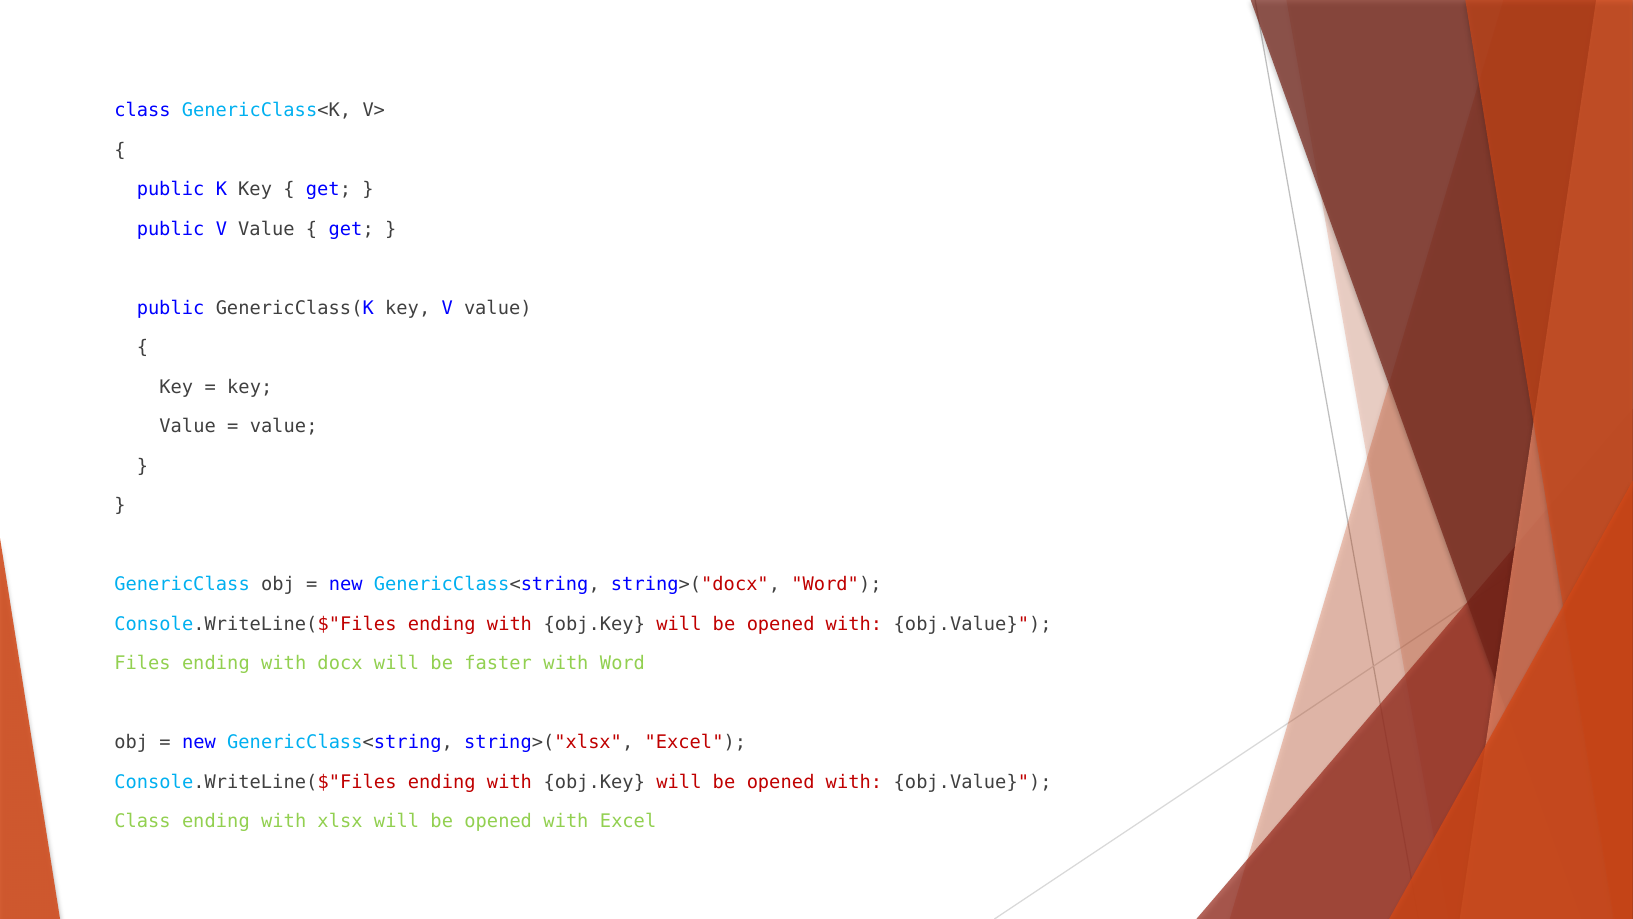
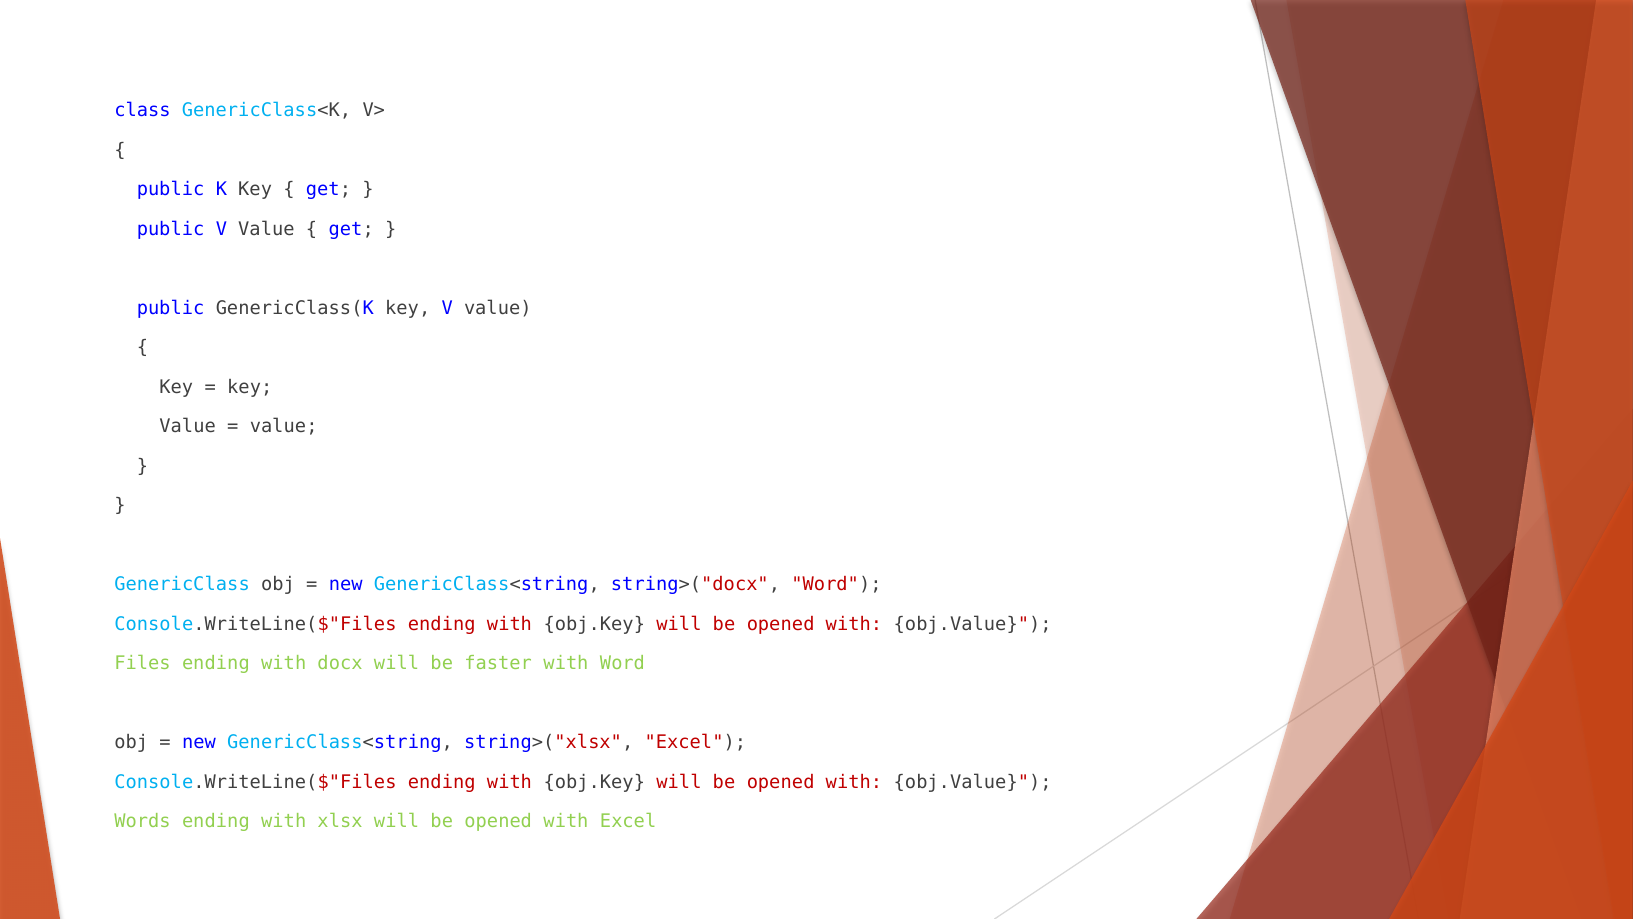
Class at (142, 821): Class -> Words
